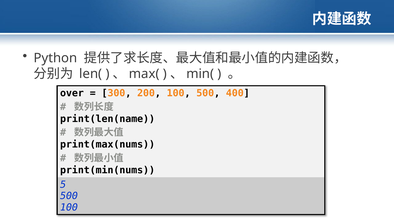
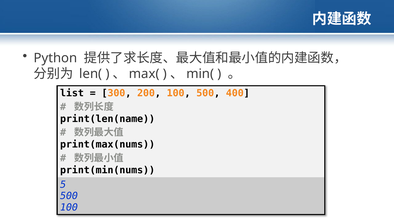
over: over -> list
